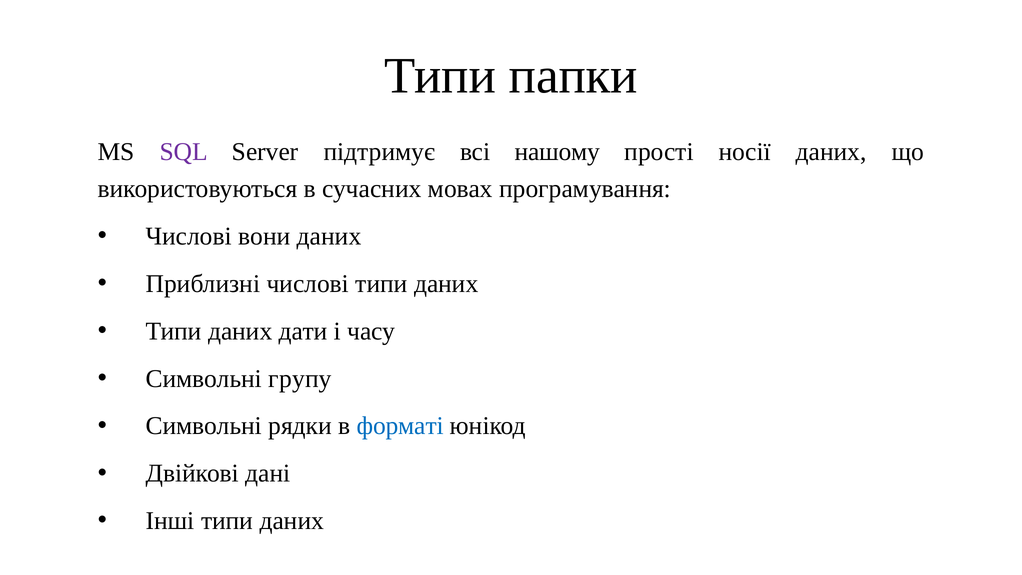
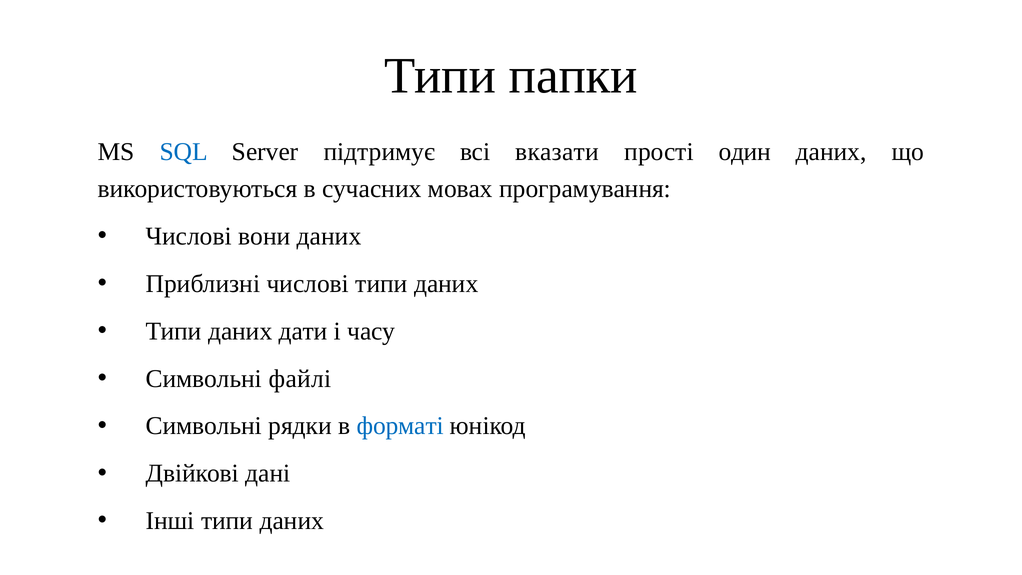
SQL colour: purple -> blue
нашому: нашому -> вказати
носії: носії -> один
групу: групу -> файлі
